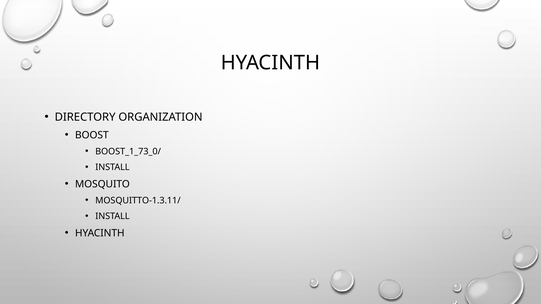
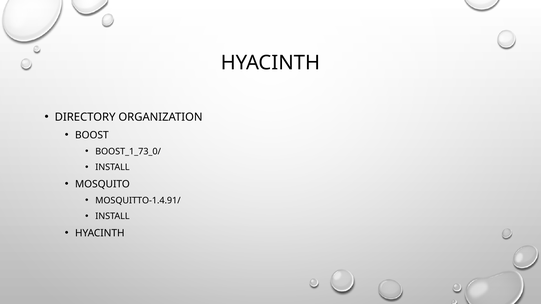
MOSQUITTO-1.3.11/: MOSQUITTO-1.3.11/ -> MOSQUITTO-1.4.91/
